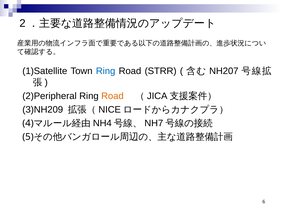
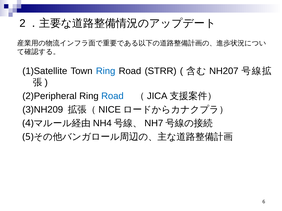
Road at (112, 96) colour: orange -> blue
